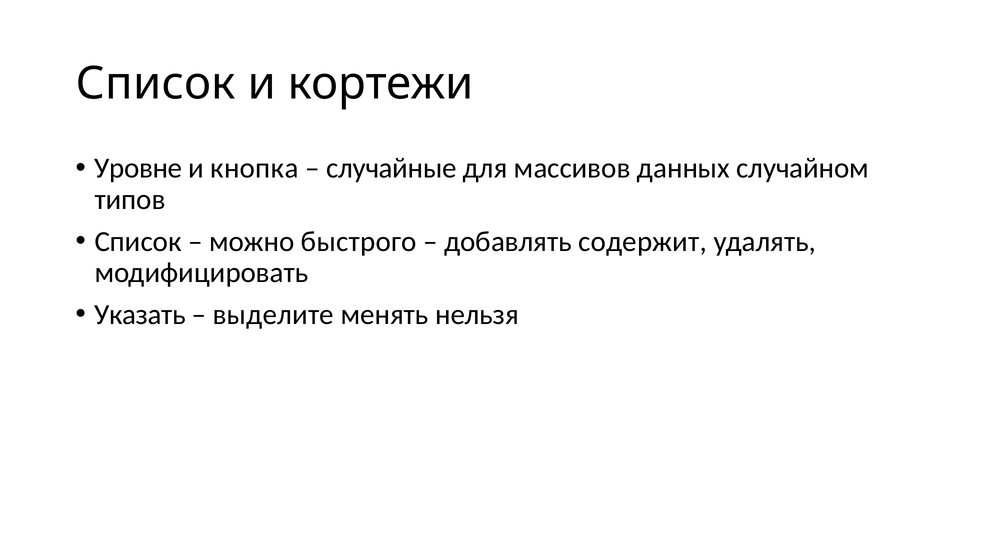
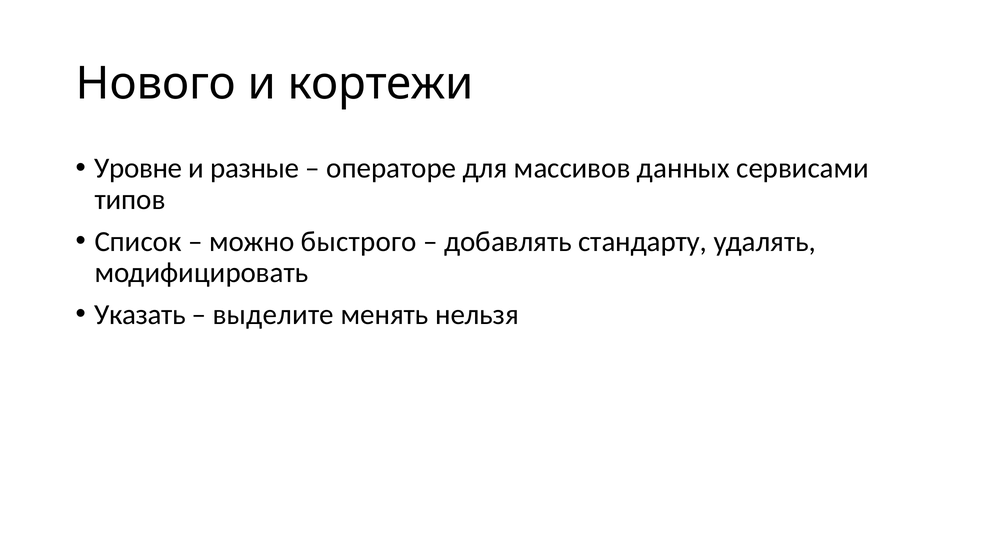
Список at (156, 84): Список -> Нового
кнопка: кнопка -> разные
случайные: случайные -> операторе
случайном: случайном -> сервисами
содержит: содержит -> стандарту
